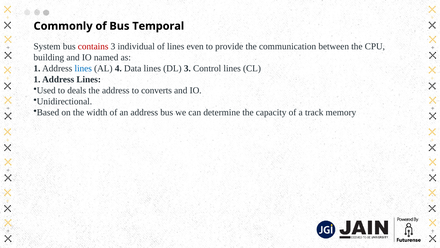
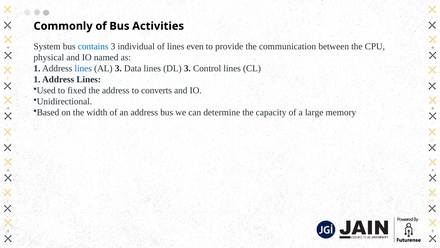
Temporal: Temporal -> Activities
contains colour: red -> blue
building: building -> physical
AL 4: 4 -> 3
deals: deals -> fixed
track: track -> large
